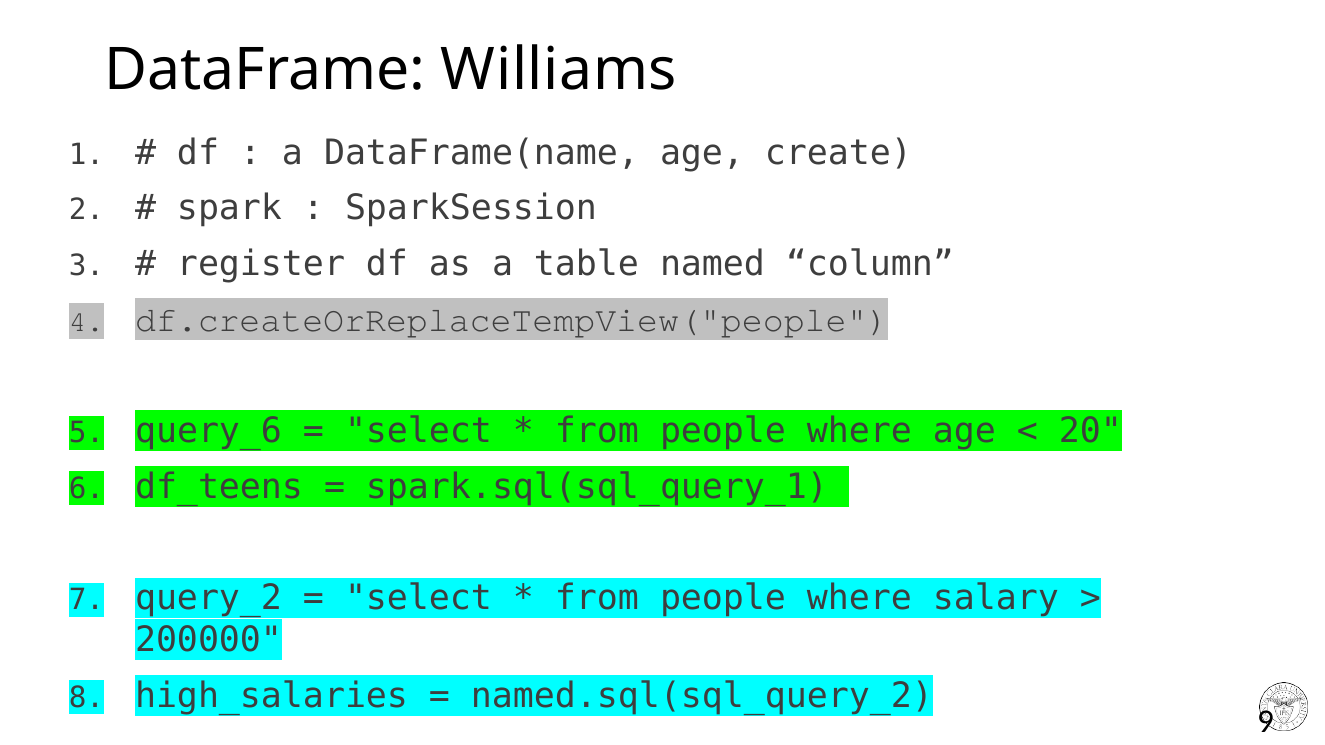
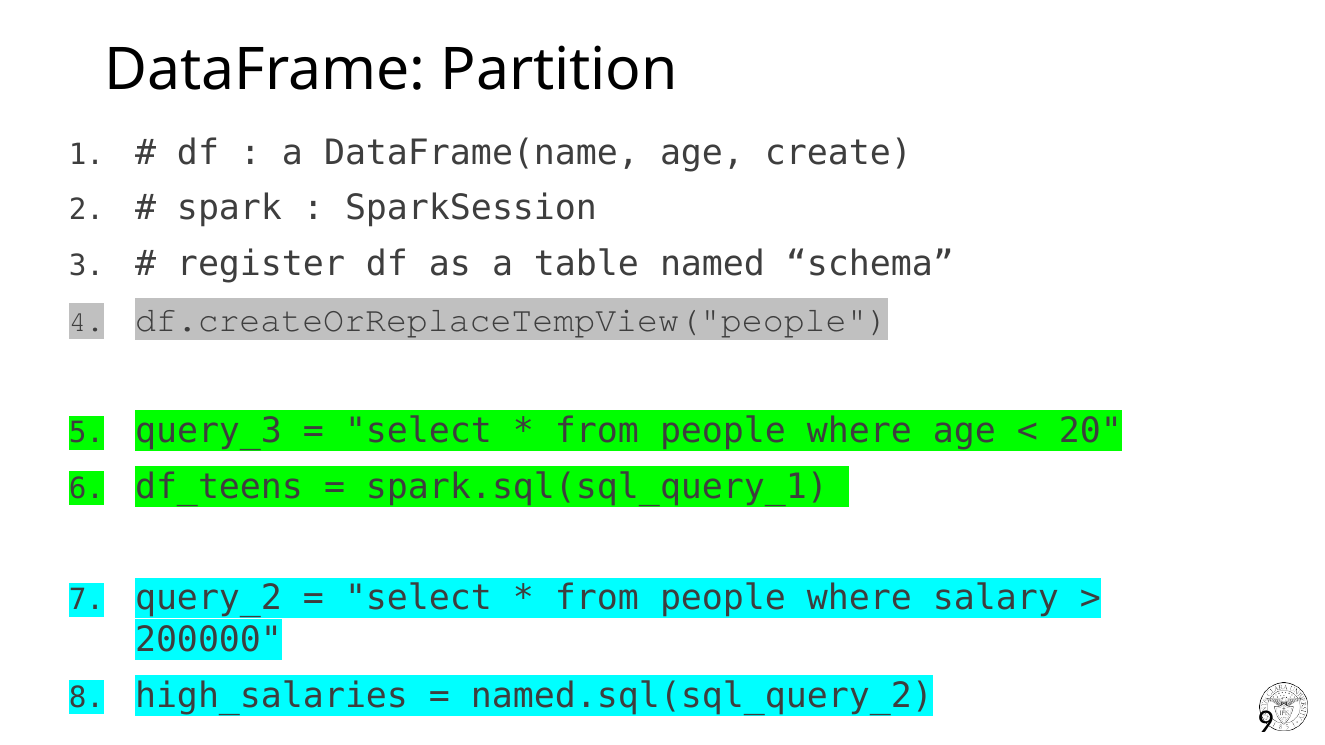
Williams: Williams -> Partition
column: column -> schema
query_6: query_6 -> query_3
